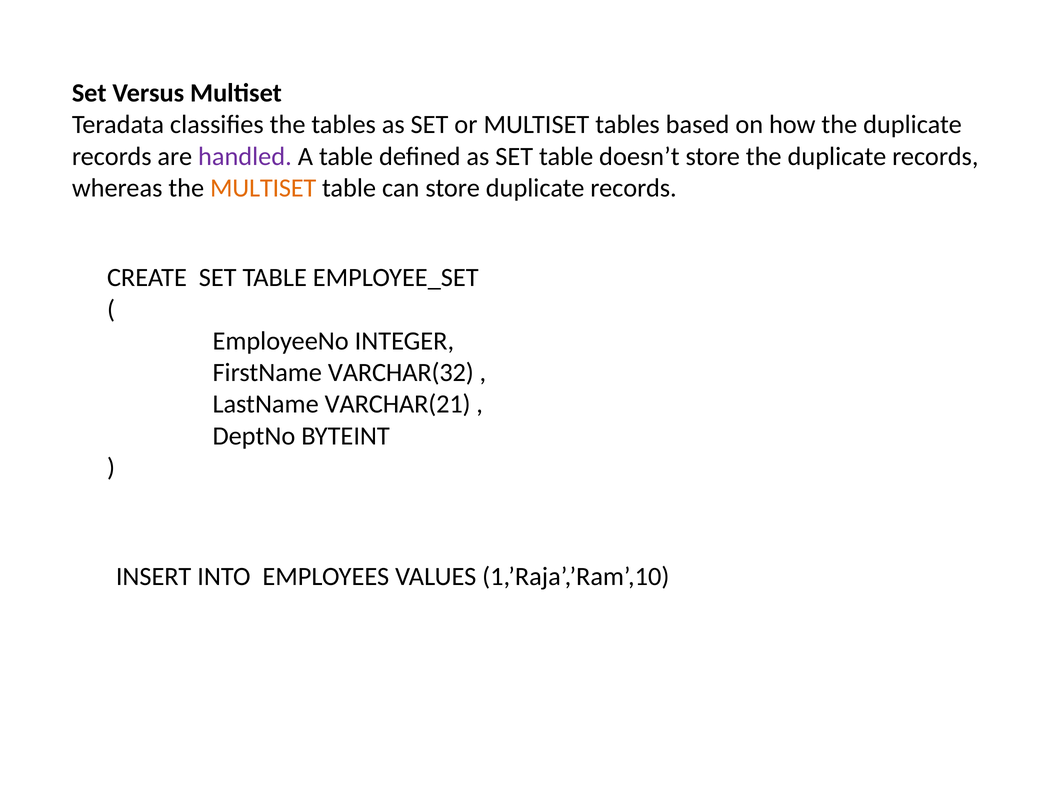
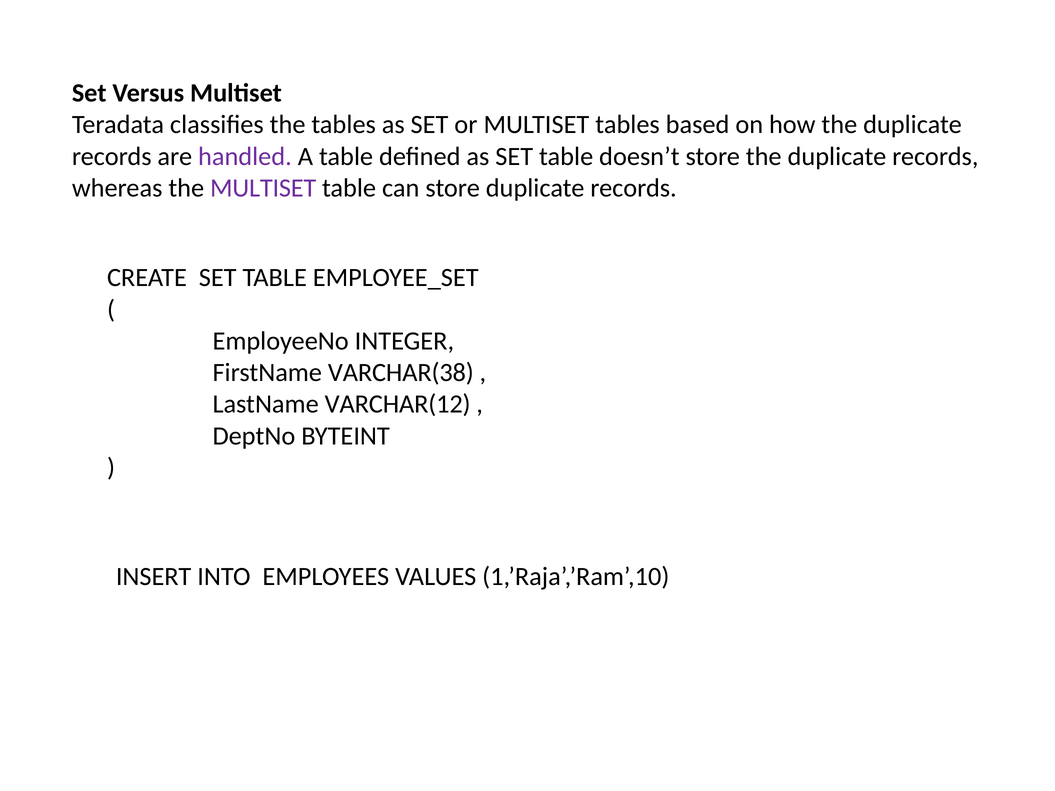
MULTISET at (263, 188) colour: orange -> purple
VARCHAR(32: VARCHAR(32 -> VARCHAR(38
VARCHAR(21: VARCHAR(21 -> VARCHAR(12
